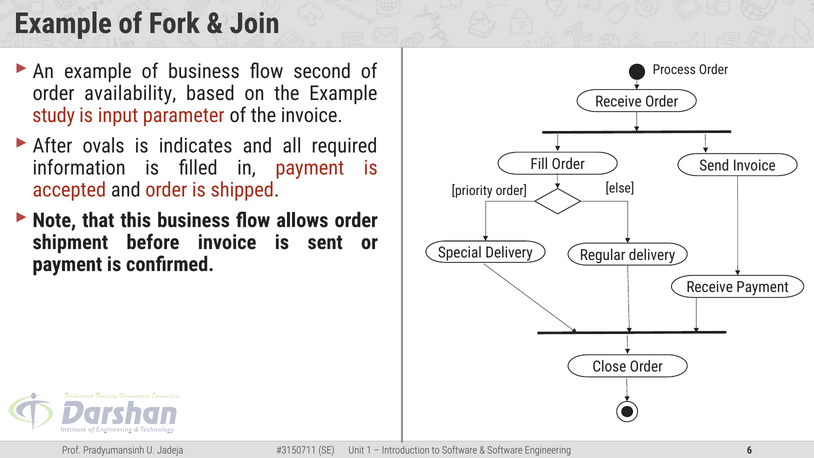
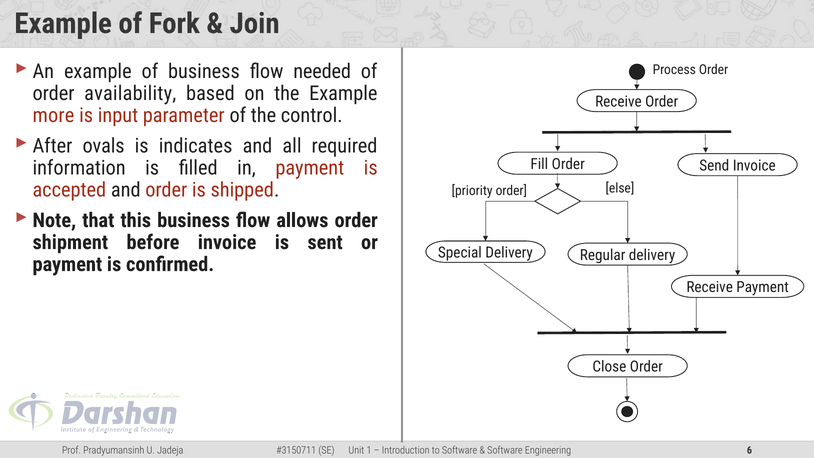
second: second -> needed
study: study -> more
the invoice: invoice -> control
